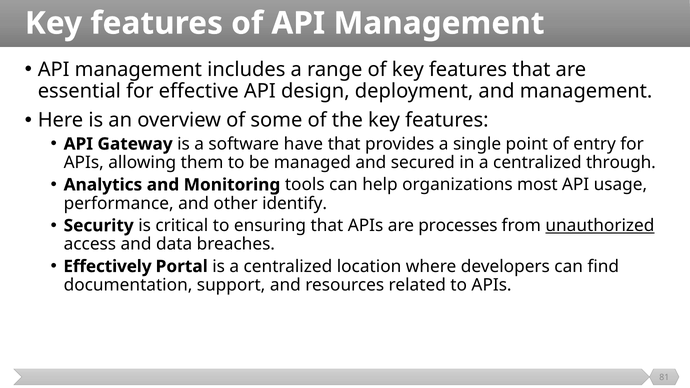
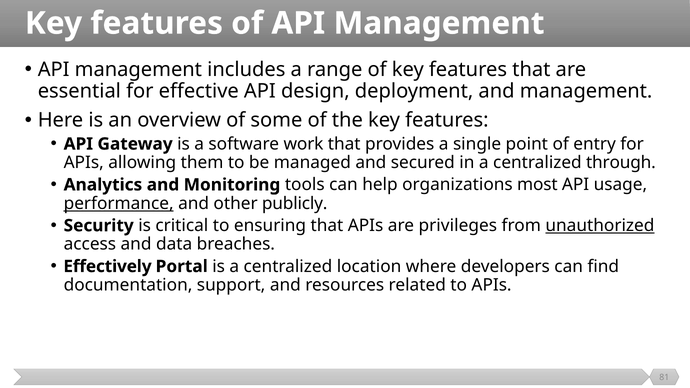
have: have -> work
performance underline: none -> present
identify: identify -> publicly
processes: processes -> privileges
